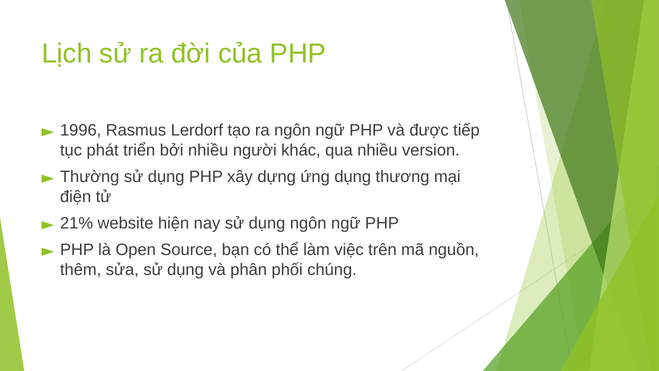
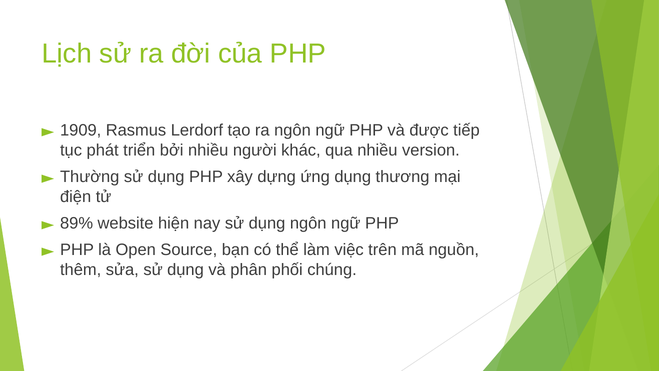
1996: 1996 -> 1909
21%: 21% -> 89%
